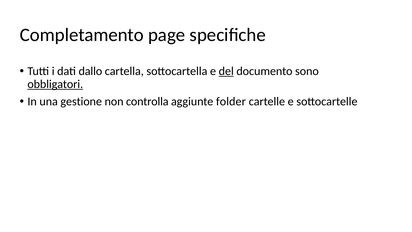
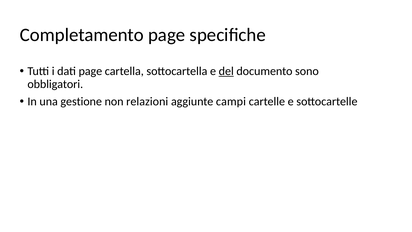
dati dallo: dallo -> page
obbligatori underline: present -> none
controlla: controlla -> relazioni
folder: folder -> campi
